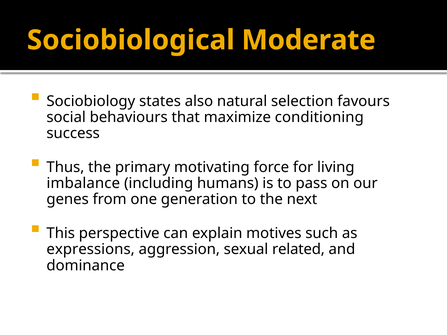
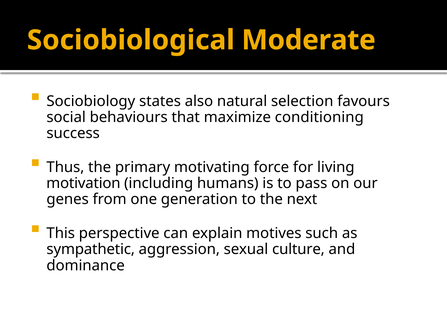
imbalance: imbalance -> motivation
expressions: expressions -> sympathetic
related: related -> culture
